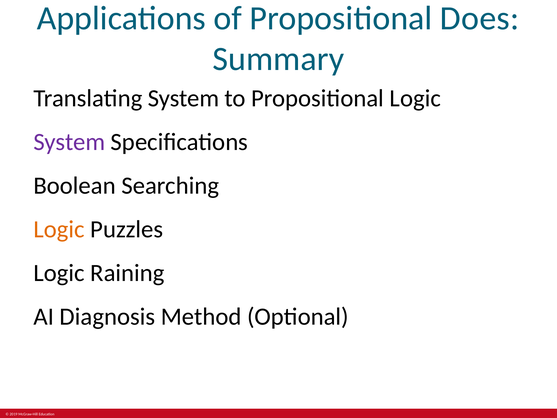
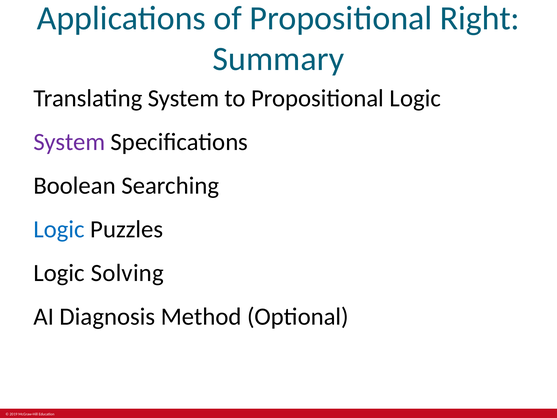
Does: Does -> Right
Logic at (59, 229) colour: orange -> blue
Raining: Raining -> Solving
